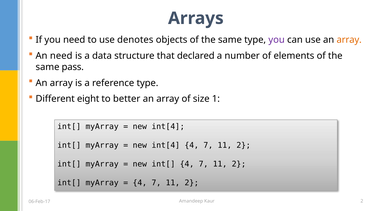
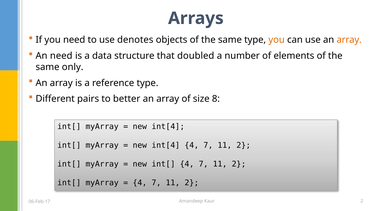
you at (277, 40) colour: purple -> orange
declared: declared -> doubled
pass: pass -> only
eight: eight -> pairs
1: 1 -> 8
